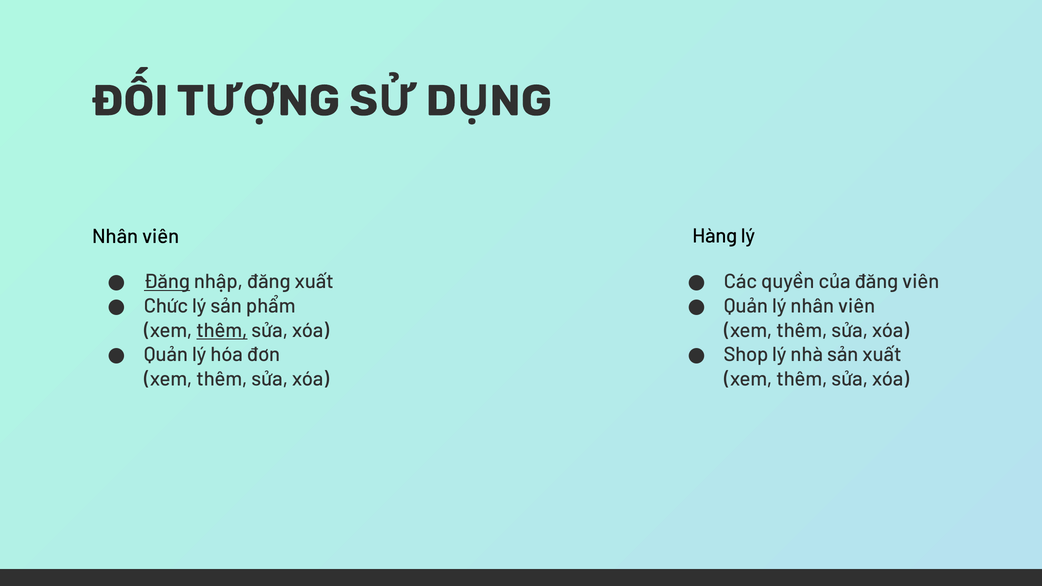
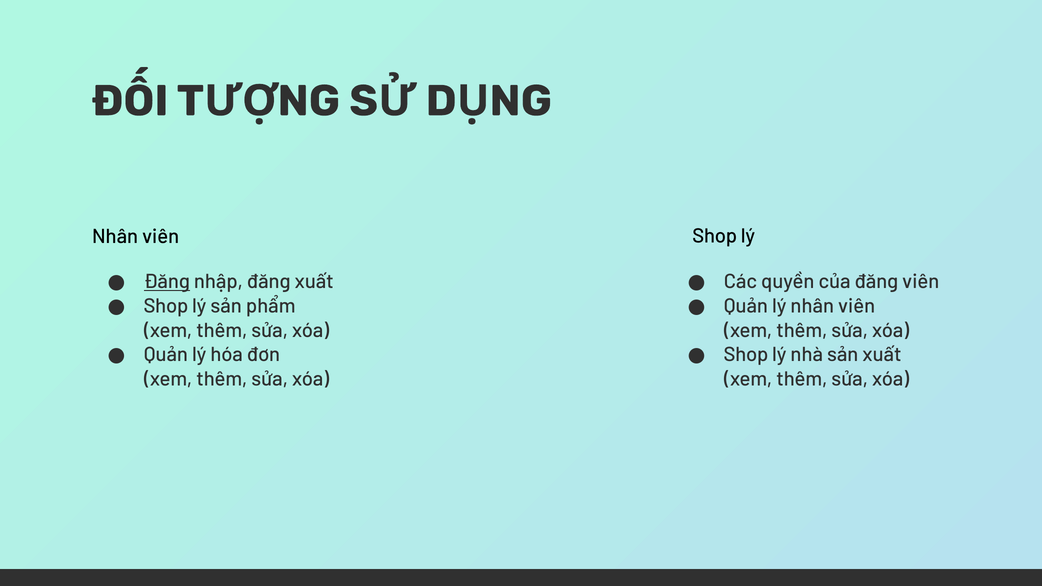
viên Hàng: Hàng -> Shop
Chức at (166, 306): Chức -> Shop
thêm at (222, 330) underline: present -> none
